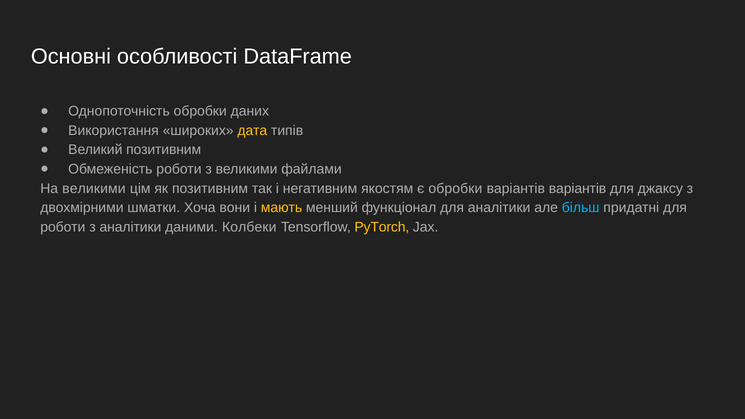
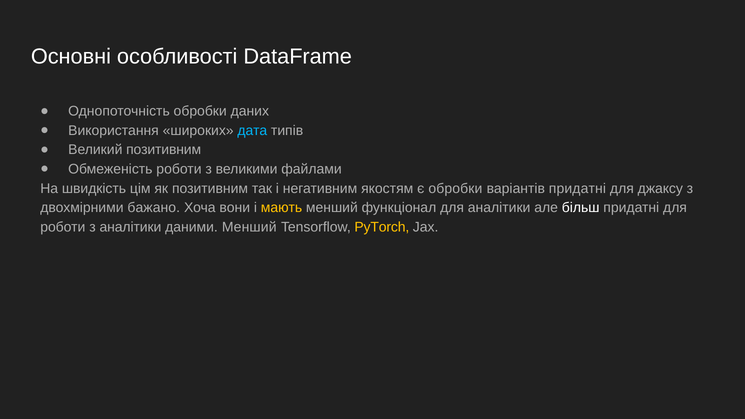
дата colour: yellow -> light blue
На великими: великими -> швидкість
варіантів варіантів: варіантів -> придатні
шматки: шматки -> бажано
більш colour: light blue -> white
даними Колбеки: Колбеки -> Менший
